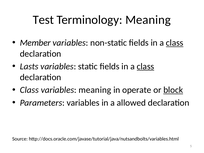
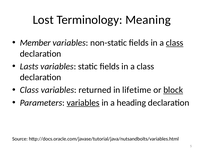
Test: Test -> Lost
class at (145, 66) underline: present -> none
variables meaning: meaning -> returned
operate: operate -> lifetime
variables at (83, 103) underline: none -> present
allowed: allowed -> heading
